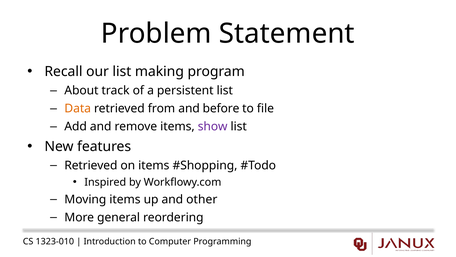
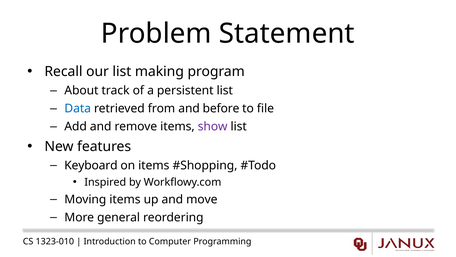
Data colour: orange -> blue
Retrieved at (91, 165): Retrieved -> Keyboard
other: other -> move
